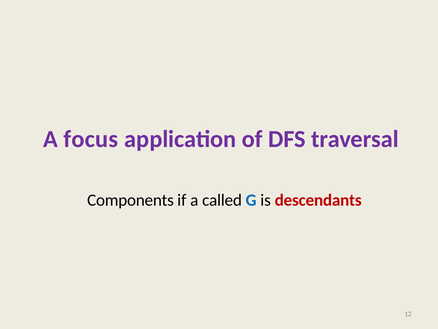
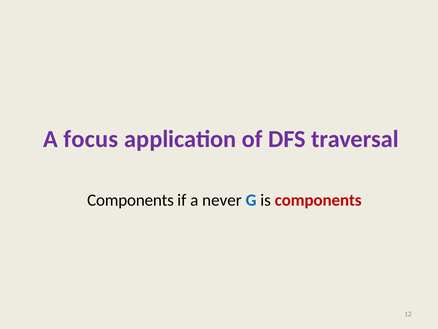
called: called -> never
is descendants: descendants -> components
